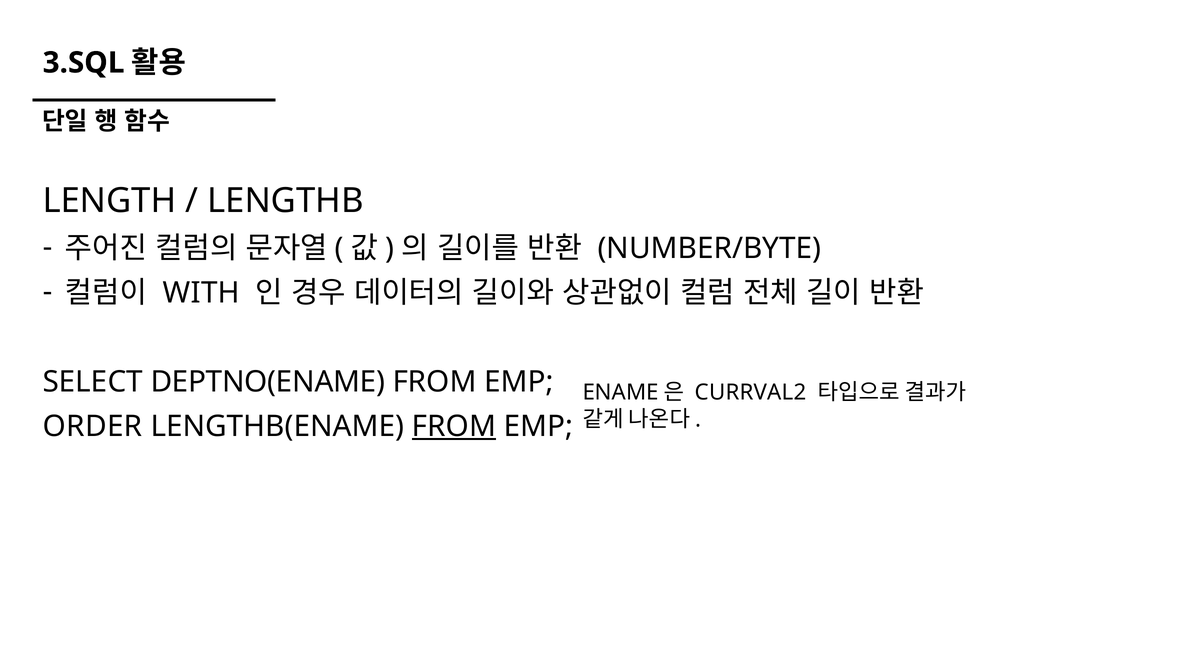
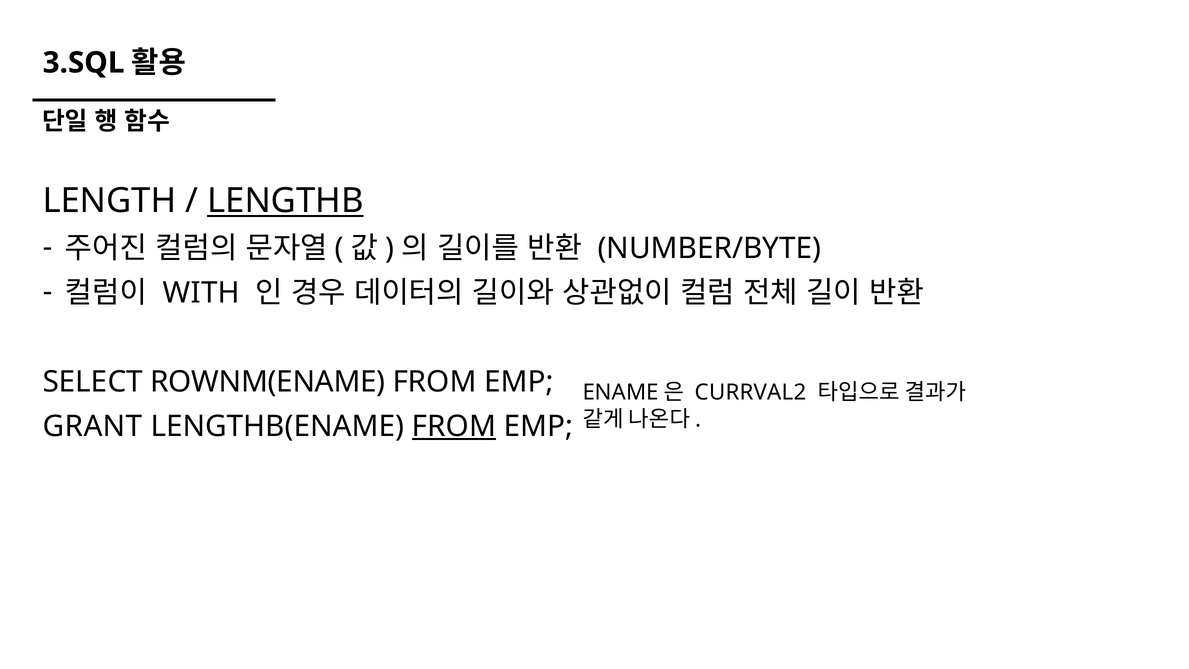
LENGTHB underline: none -> present
DEPTNO(ENAME: DEPTNO(ENAME -> ROWNM(ENAME
ORDER: ORDER -> GRANT
